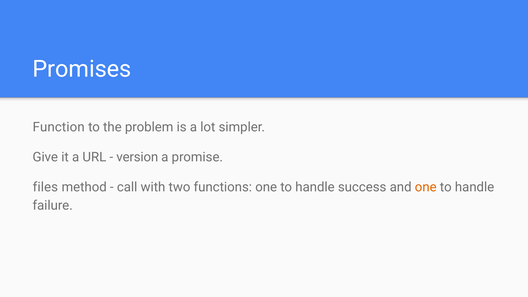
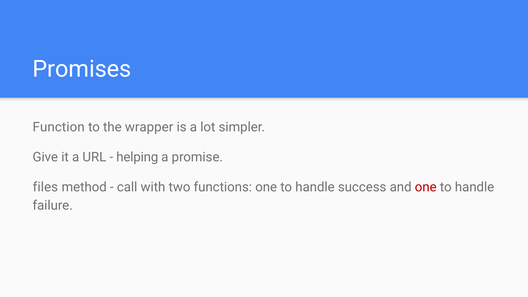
problem: problem -> wrapper
version: version -> helping
one at (426, 187) colour: orange -> red
